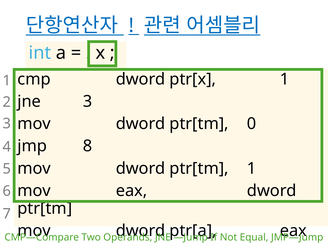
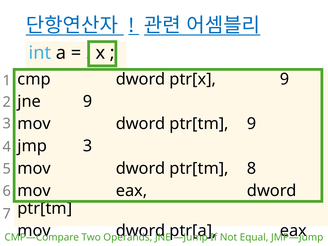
ptr[x 1: 1 -> 9
jne 3: 3 -> 9
ptr[tm 0: 0 -> 9
jmp 8: 8 -> 3
ptr[tm 1: 1 -> 8
